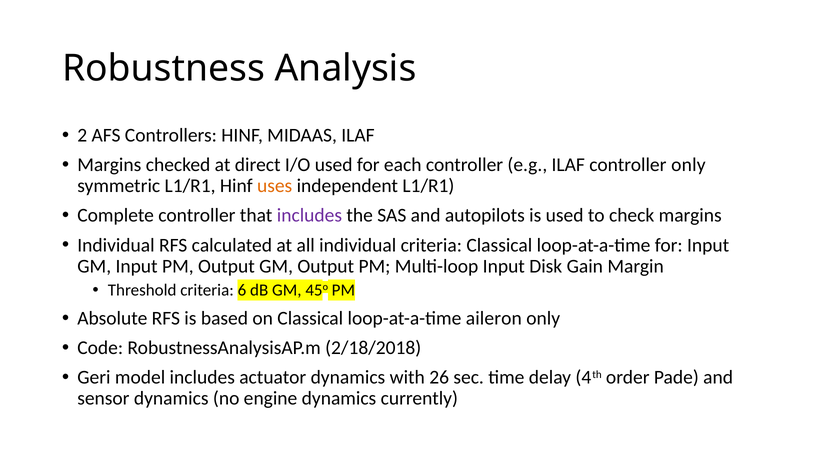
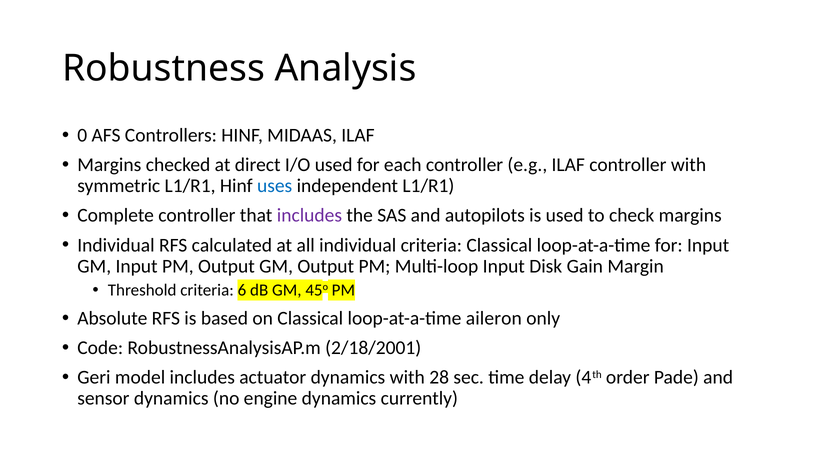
2: 2 -> 0
controller only: only -> with
uses colour: orange -> blue
2/18/2018: 2/18/2018 -> 2/18/2001
26: 26 -> 28
